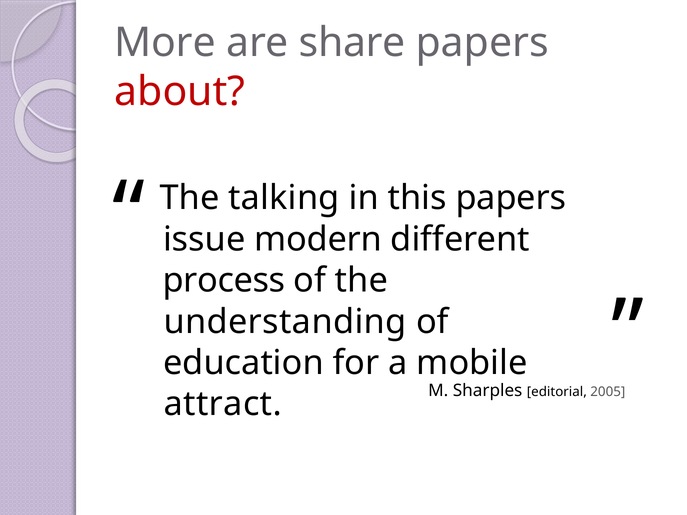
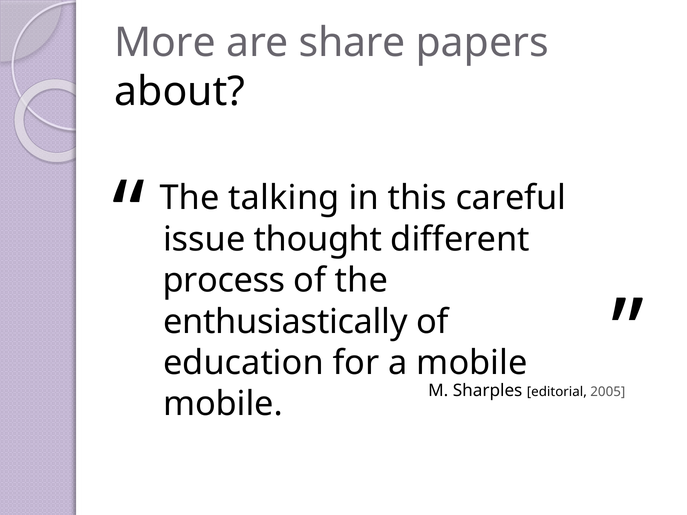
about colour: red -> black
this papers: papers -> careful
modern: modern -> thought
understanding: understanding -> enthusiastically
attract at (223, 404): attract -> mobile
